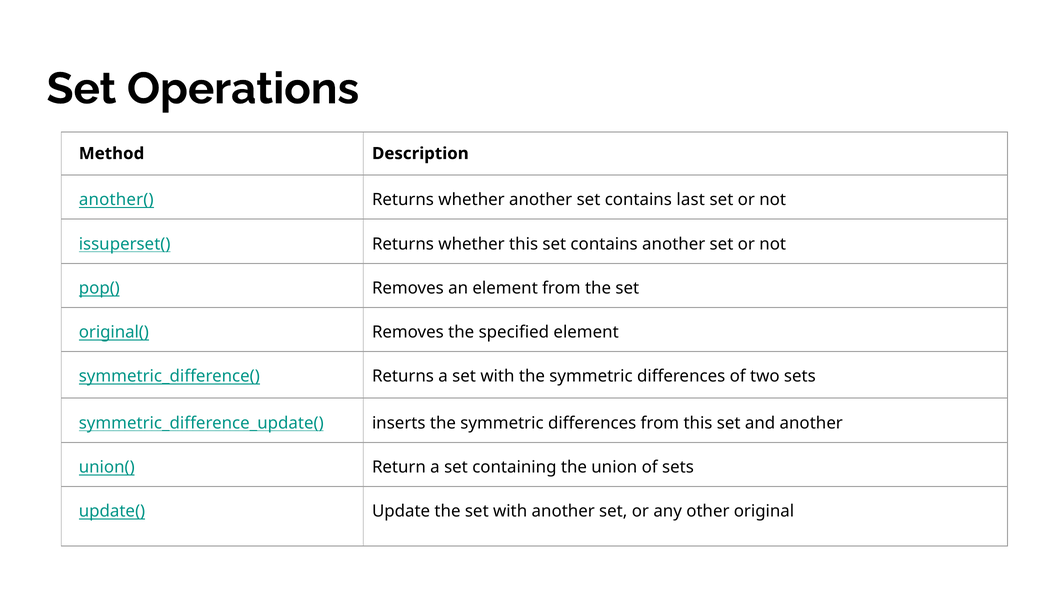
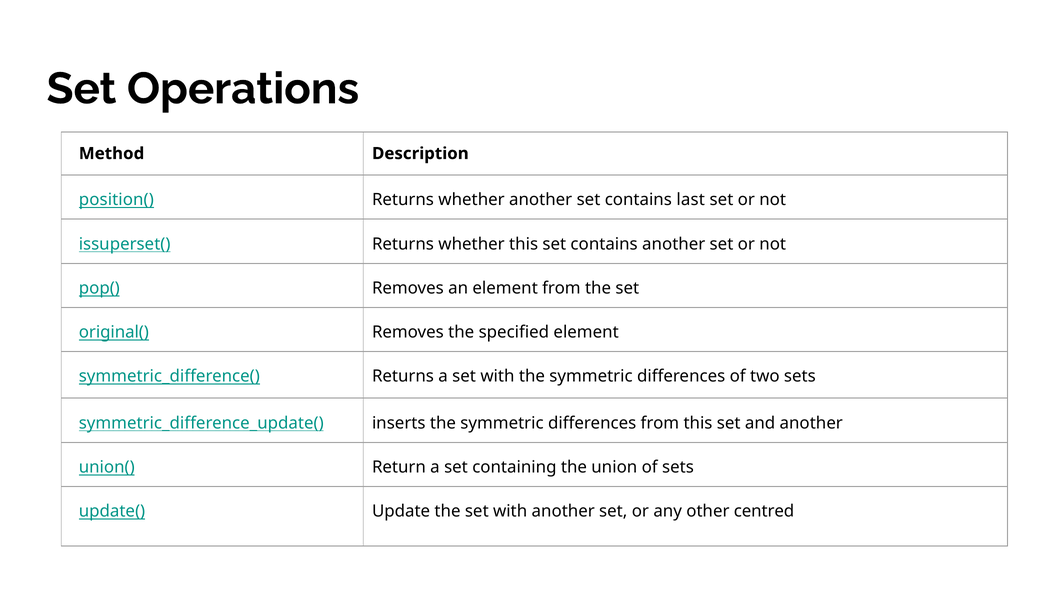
another(: another( -> position(
original: original -> centred
